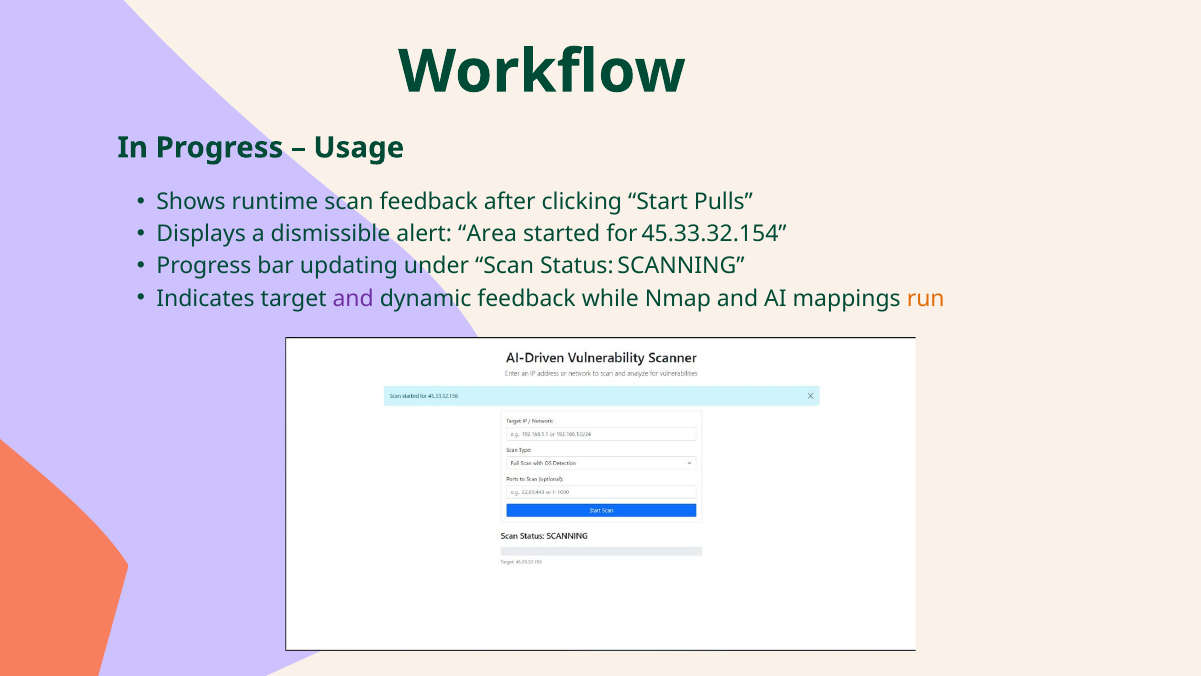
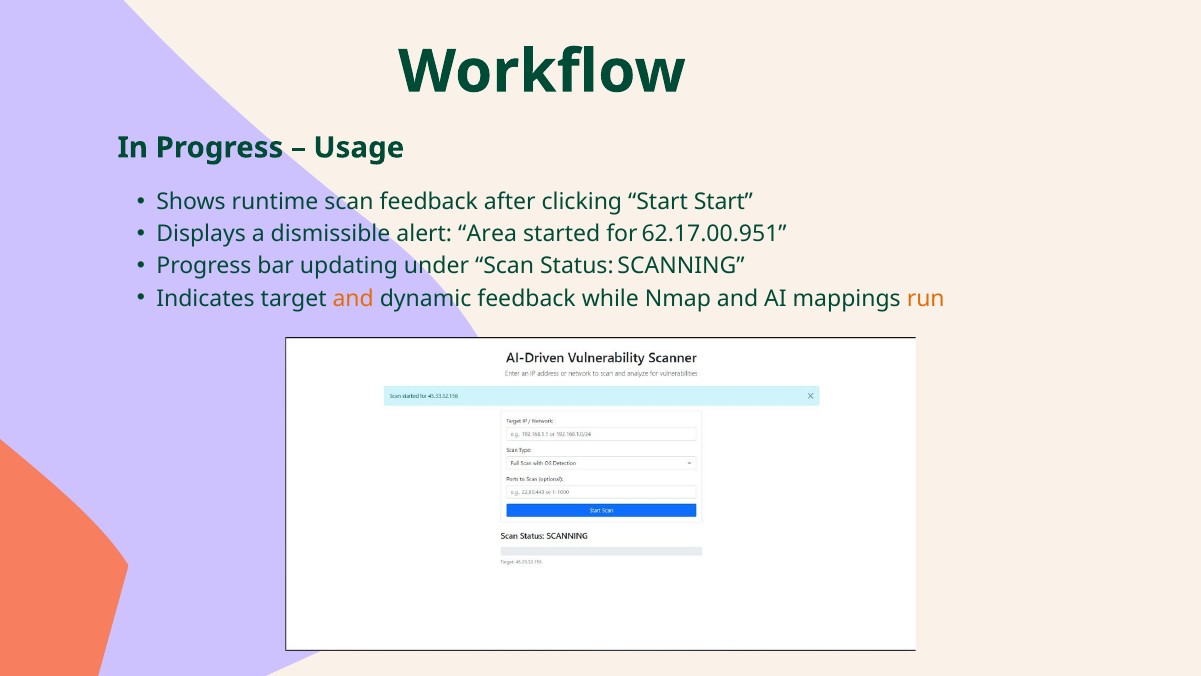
Start Pulls: Pulls -> Start
45.33.32.154: 45.33.32.154 -> 62.17.00.951
and at (353, 298) colour: purple -> orange
